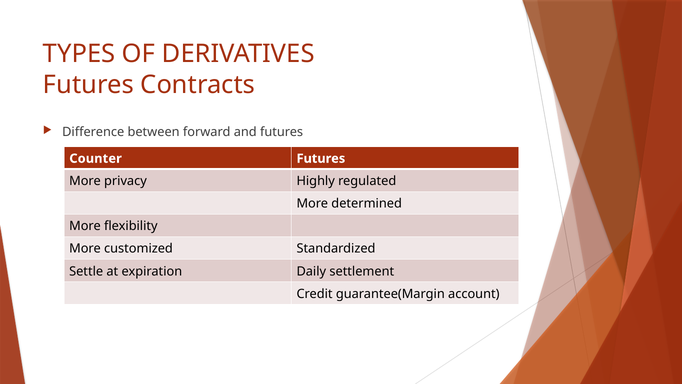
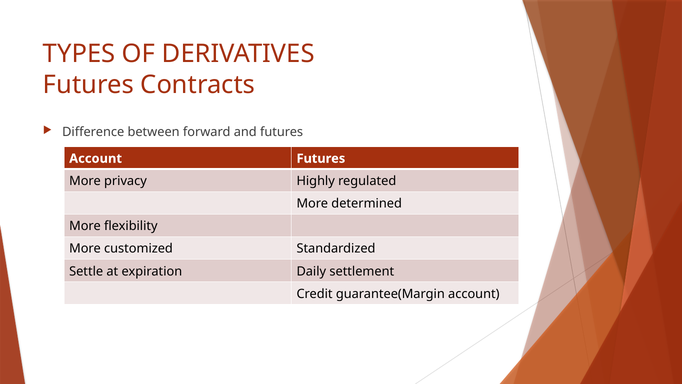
Counter at (96, 158): Counter -> Account
